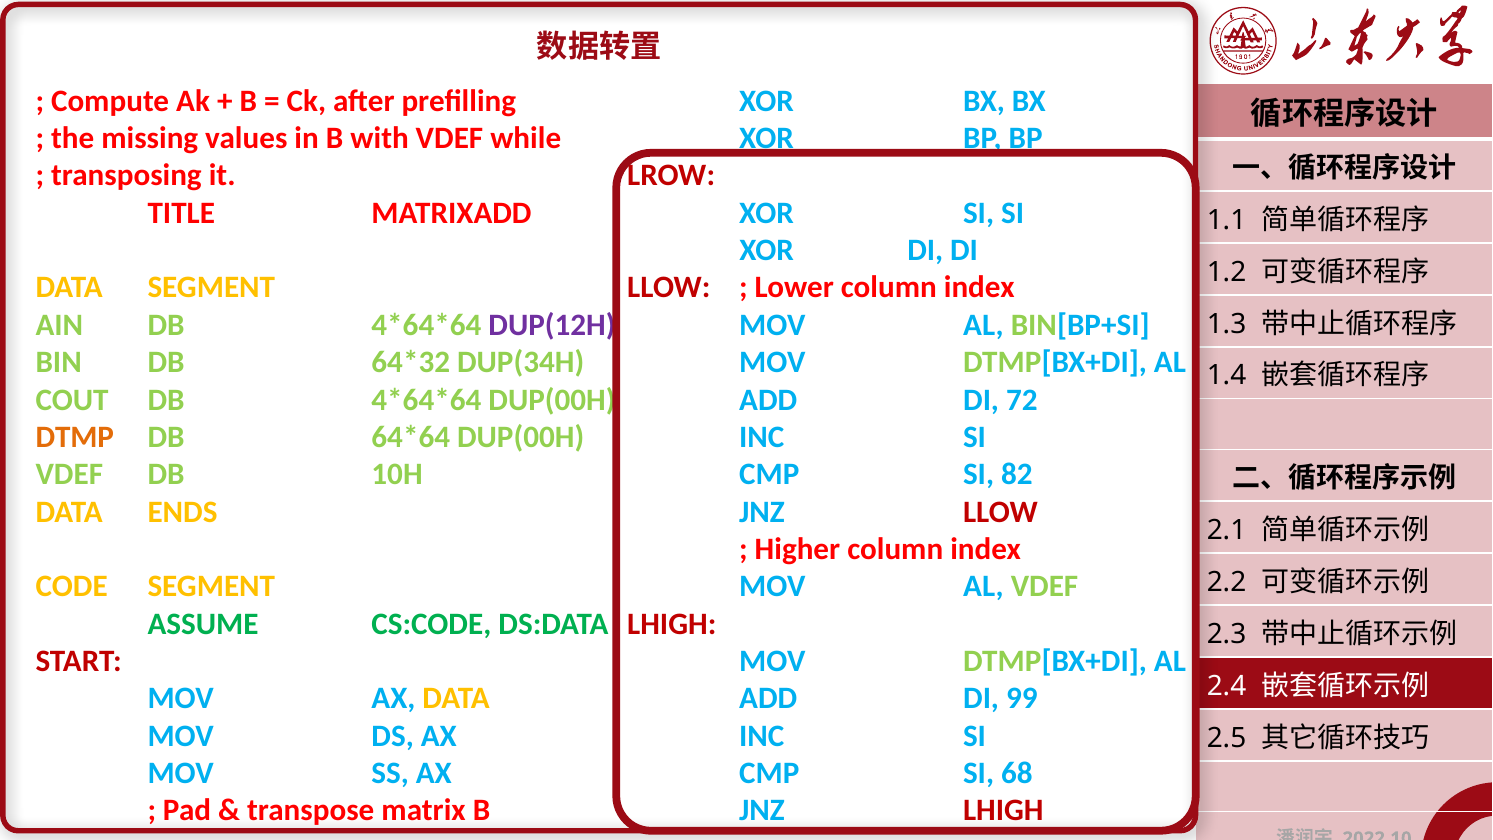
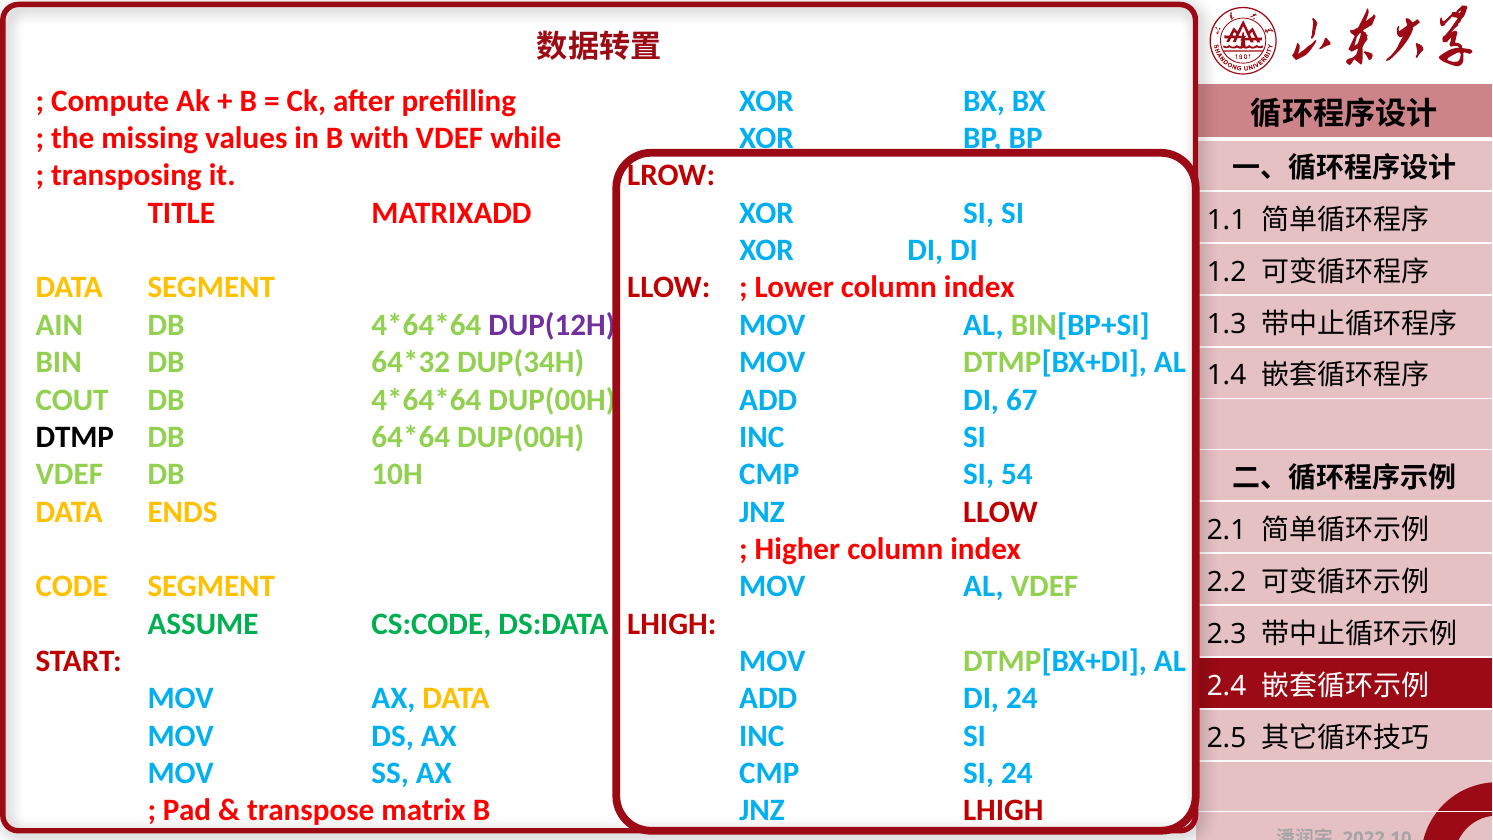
72: 72 -> 67
DTMP colour: orange -> black
82: 82 -> 54
DI 99: 99 -> 24
SI 68: 68 -> 24
